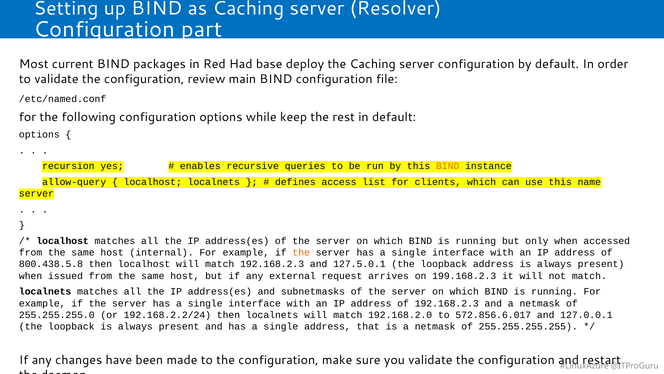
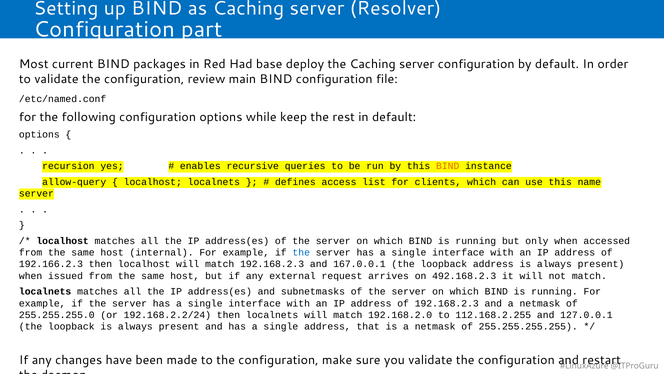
the at (301, 252) colour: orange -> blue
800.438.5.8: 800.438.5.8 -> 192.166.2.3
127.5.0.1: 127.5.0.1 -> 167.0.0.1
199.168.2.3: 199.168.2.3 -> 492.168.2.3
572.856.6.017: 572.856.6.017 -> 112.168.2.255
